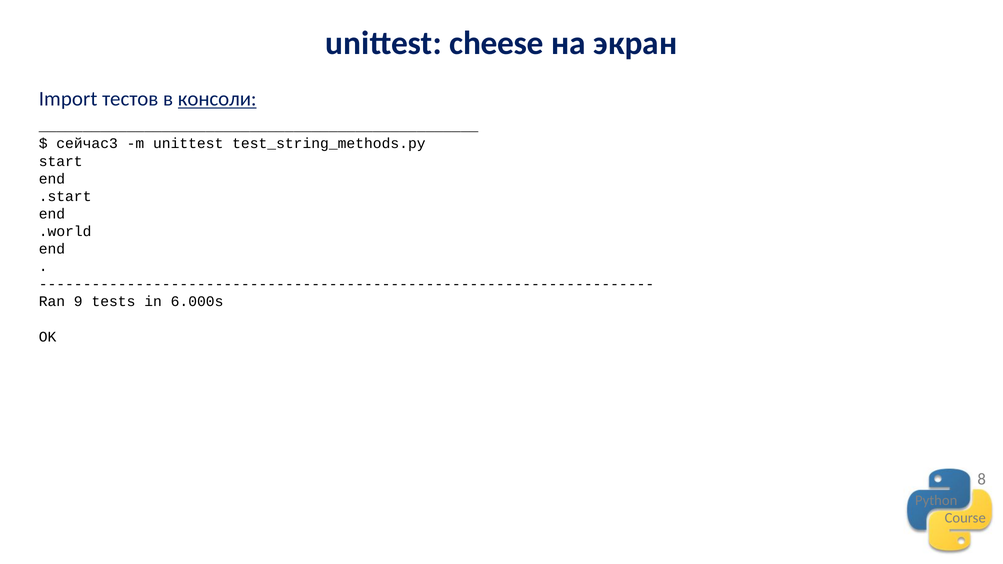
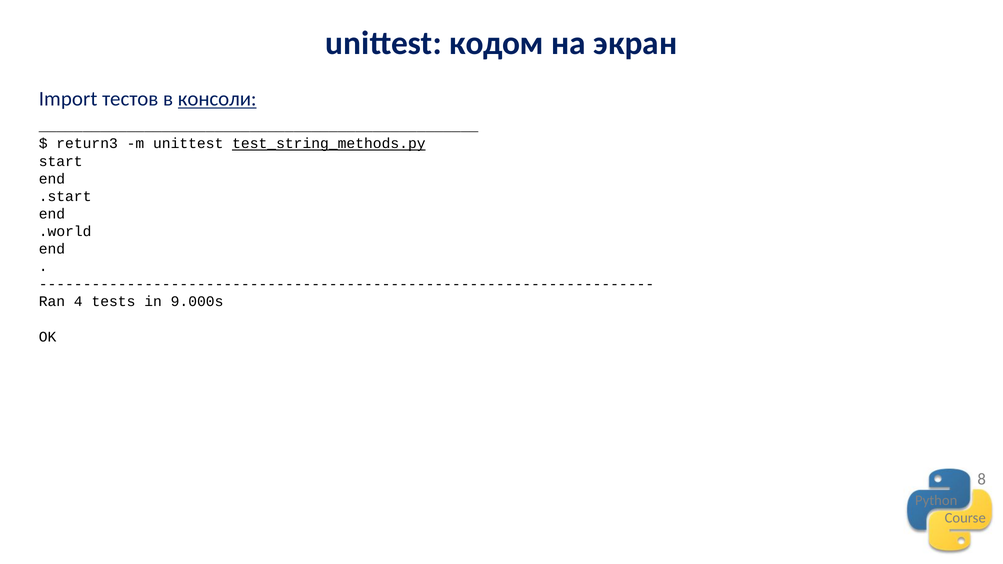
cheese: cheese -> кодом
сейчас3: сейчас3 -> return3
test_string_methods.py underline: none -> present
9: 9 -> 4
6.000s: 6.000s -> 9.000s
